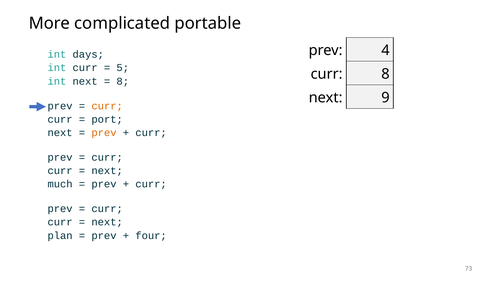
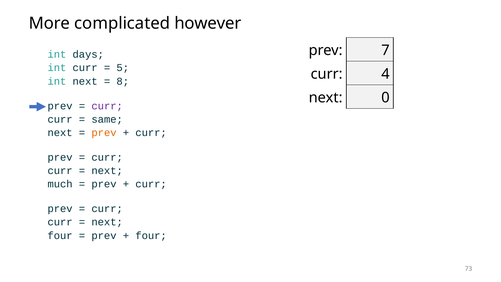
portable: portable -> however
4: 4 -> 7
curr 8: 8 -> 4
9: 9 -> 0
curr at (107, 106) colour: orange -> purple
port: port -> same
plan at (60, 235): plan -> four
